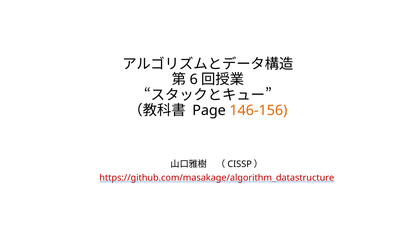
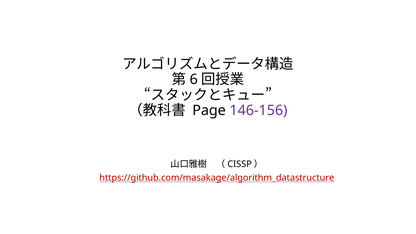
146-156 colour: orange -> purple
